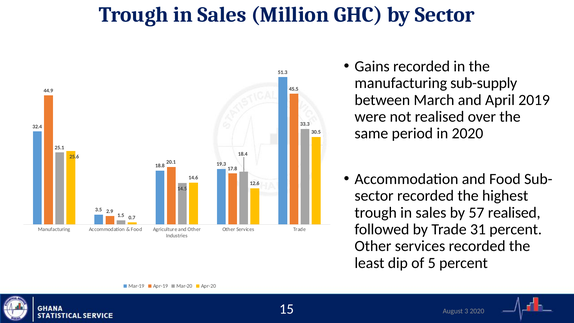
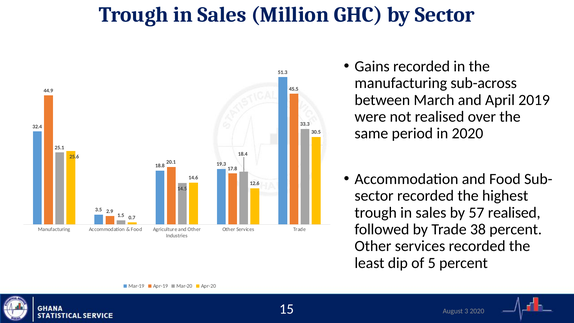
sub-supply: sub-supply -> sub-across
31: 31 -> 38
